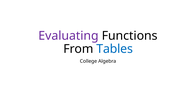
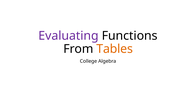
Tables colour: blue -> orange
